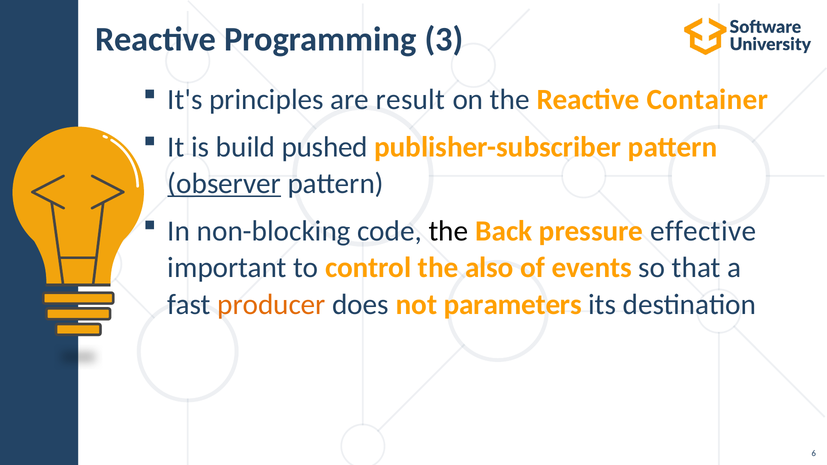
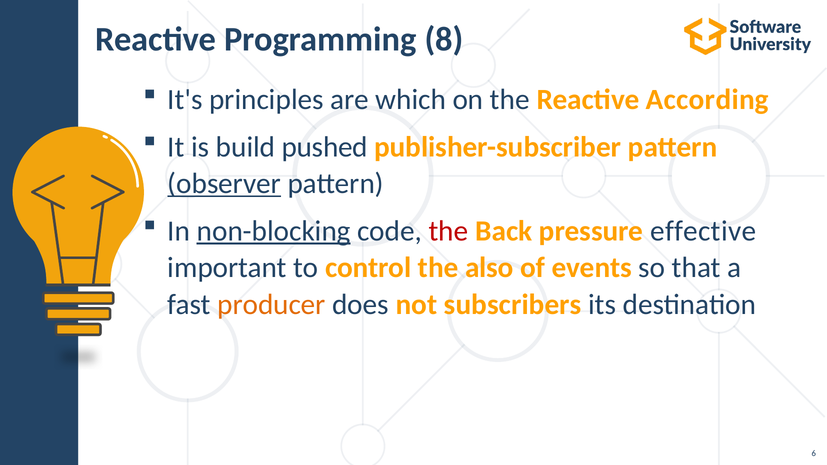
3: 3 -> 8
result: result -> which
Container: Container -> According
non-blocking underline: none -> present
the at (448, 231) colour: black -> red
parameters: parameters -> subscribers
